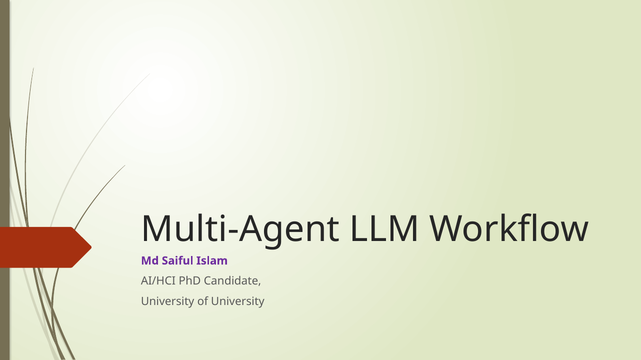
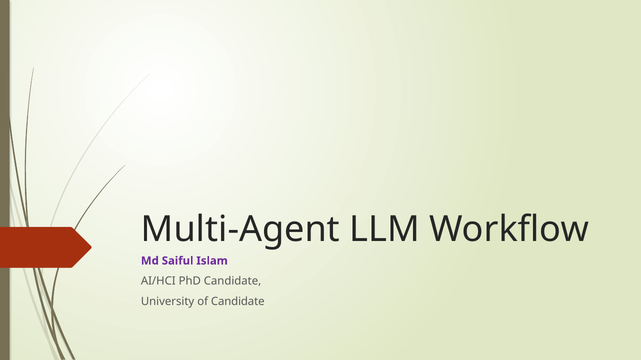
of University: University -> Candidate
